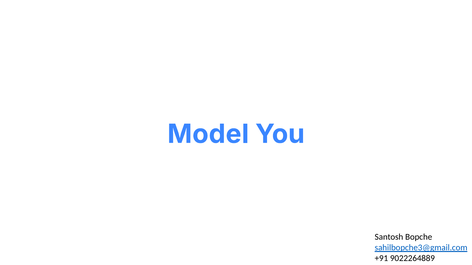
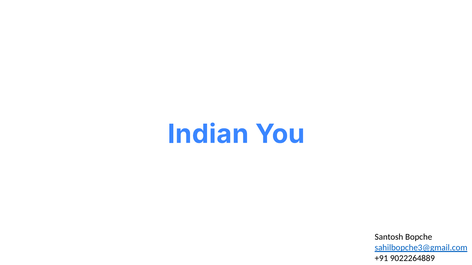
Model: Model -> Indian
